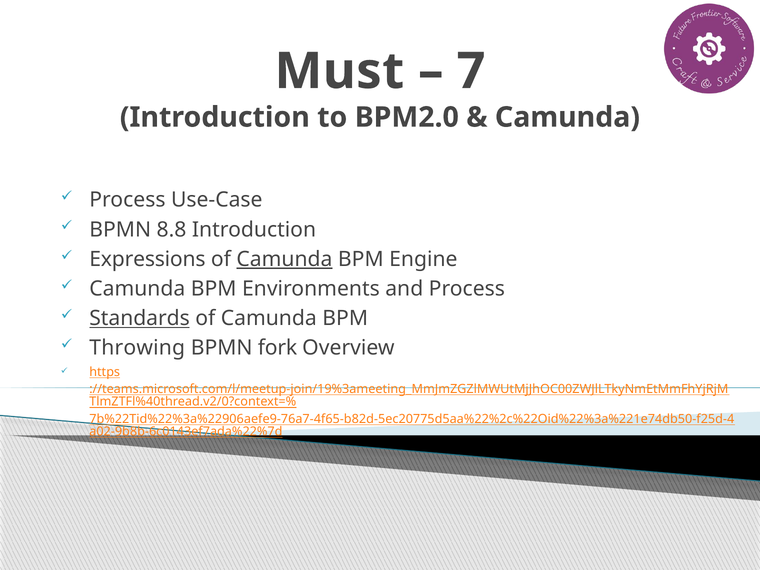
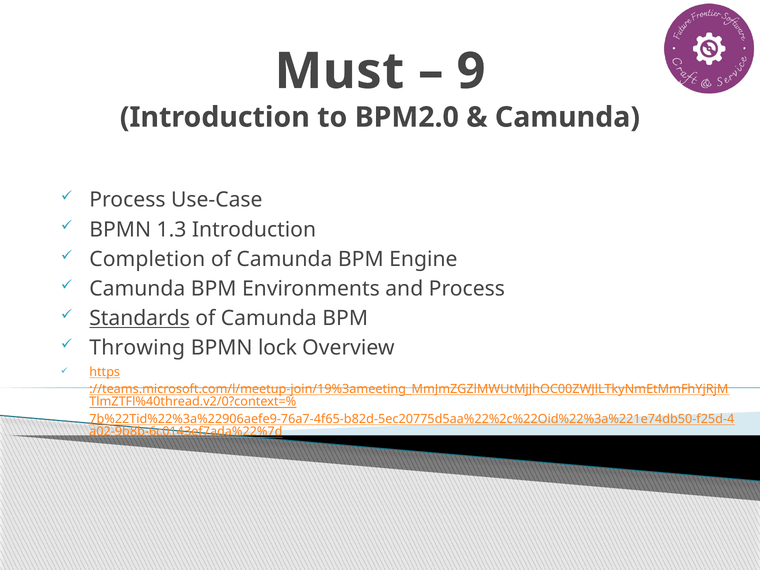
7: 7 -> 9
8.8: 8.8 -> 1.3
Expressions: Expressions -> Completion
Camunda at (284, 259) underline: present -> none
fork: fork -> lock
